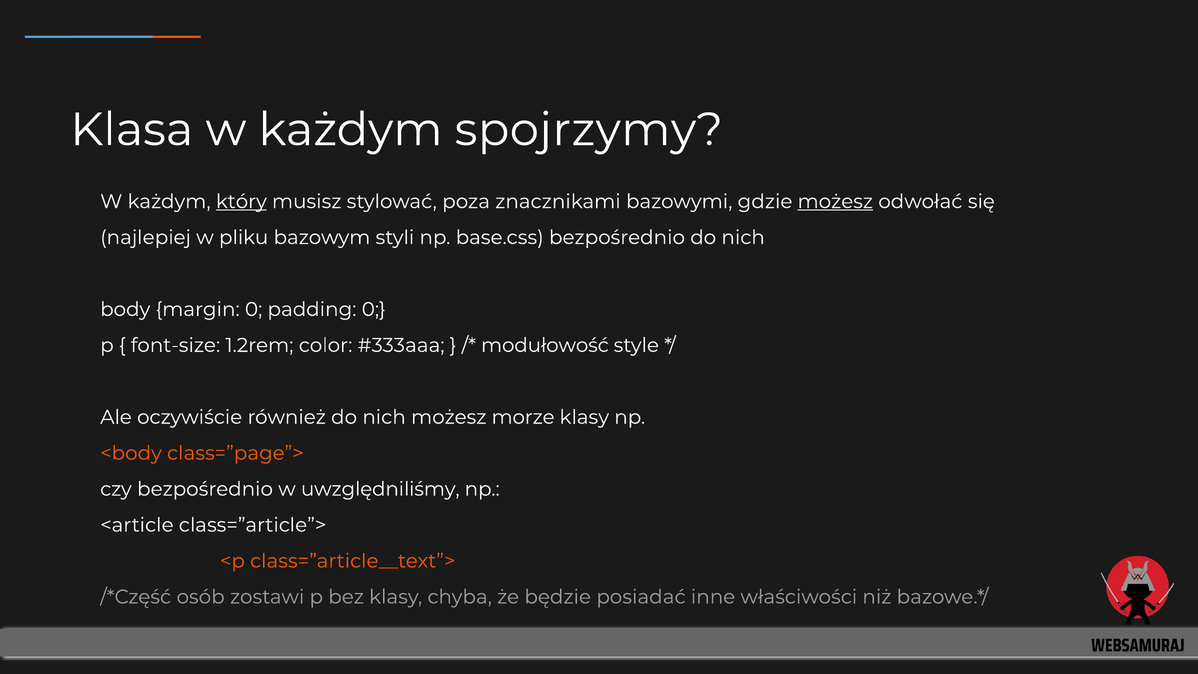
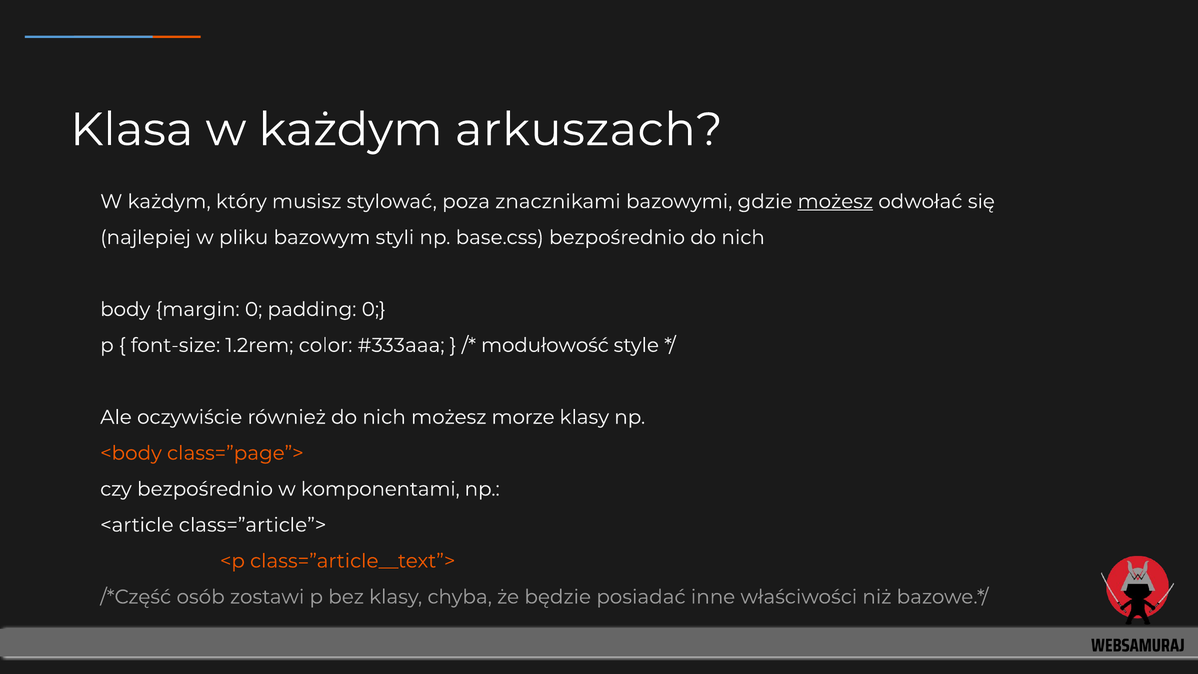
spojrzymy: spojrzymy -> arkuszach
który underline: present -> none
uwzględniliśmy: uwzględniliśmy -> komponentami
